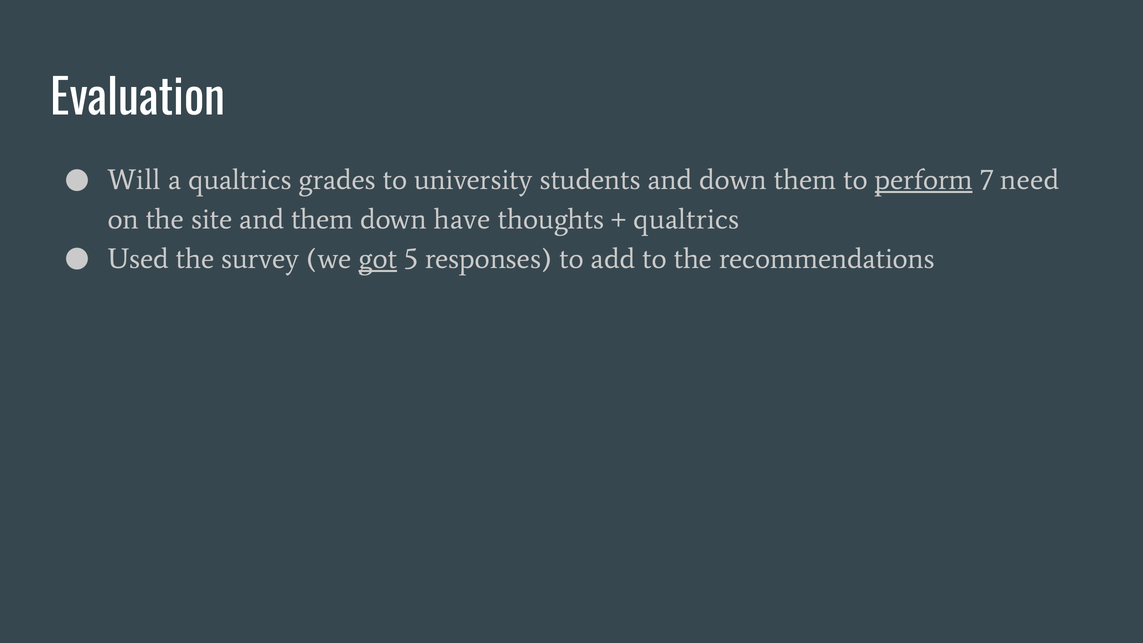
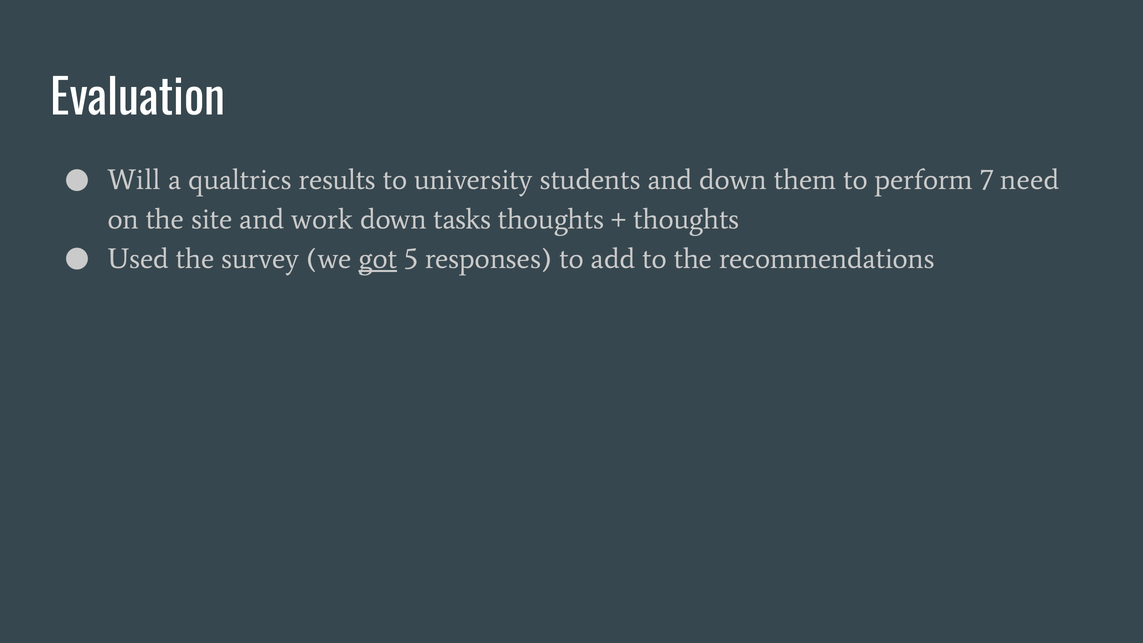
grades: grades -> results
perform underline: present -> none
and them: them -> work
have: have -> tasks
qualtrics at (686, 219): qualtrics -> thoughts
